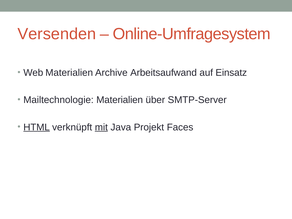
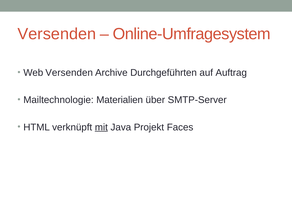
Web Materialien: Materialien -> Versenden
Arbeitsaufwand: Arbeitsaufwand -> Durchgeführten
Einsatz: Einsatz -> Auftrag
HTML underline: present -> none
